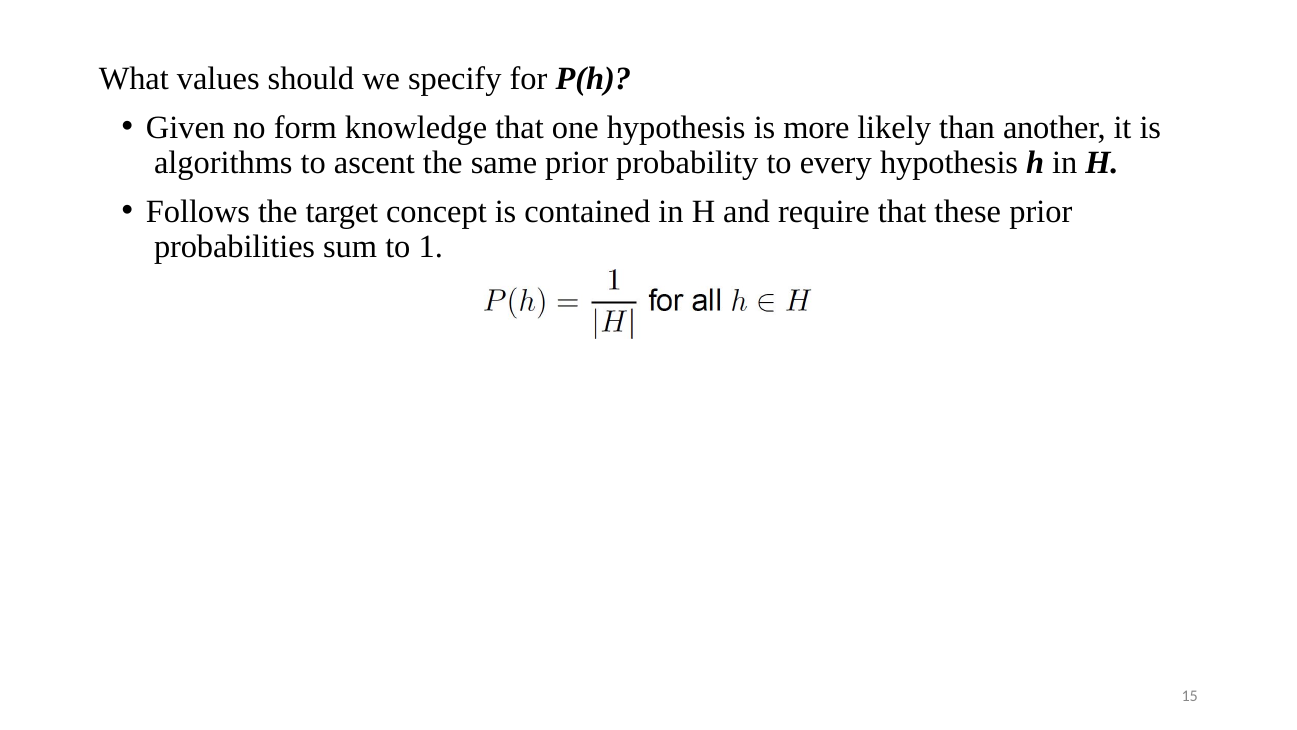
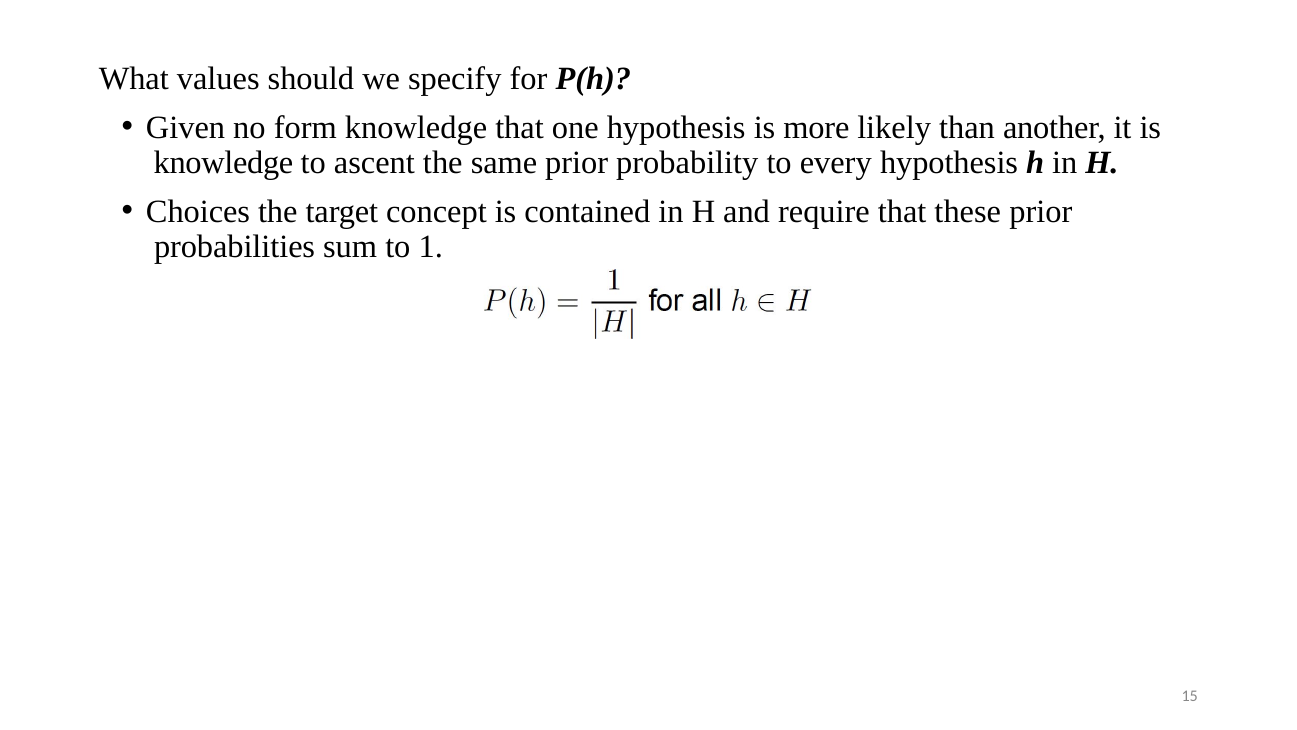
algorithms at (223, 163): algorithms -> knowledge
Follows: Follows -> Choices
